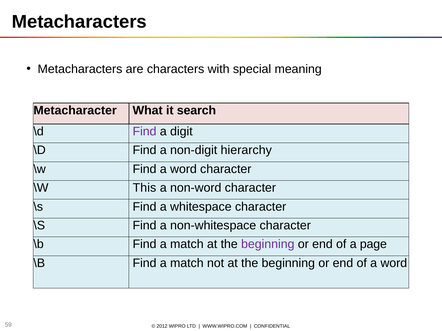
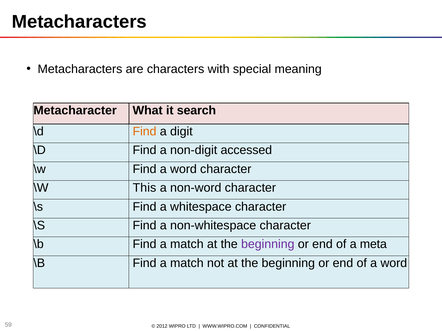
Find at (145, 132) colour: purple -> orange
hierarchy: hierarchy -> accessed
page: page -> meta
